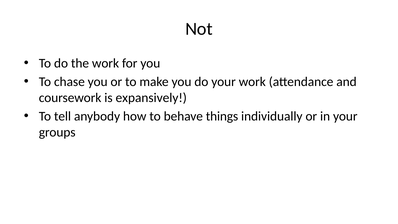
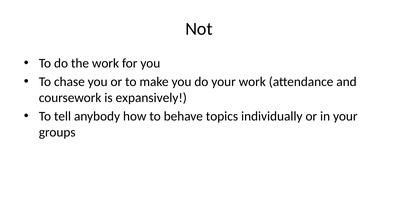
things: things -> topics
